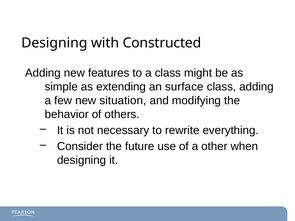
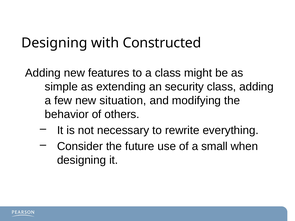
surface: surface -> security
other: other -> small
